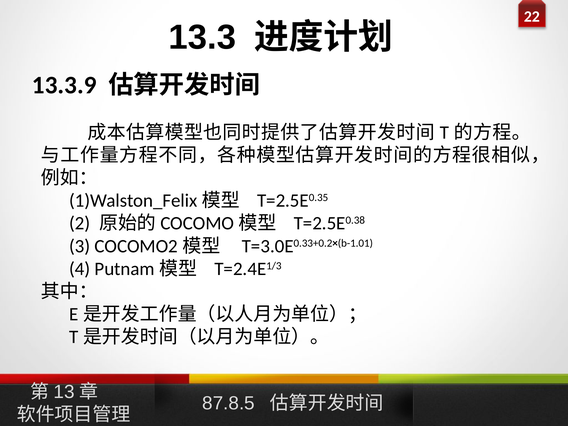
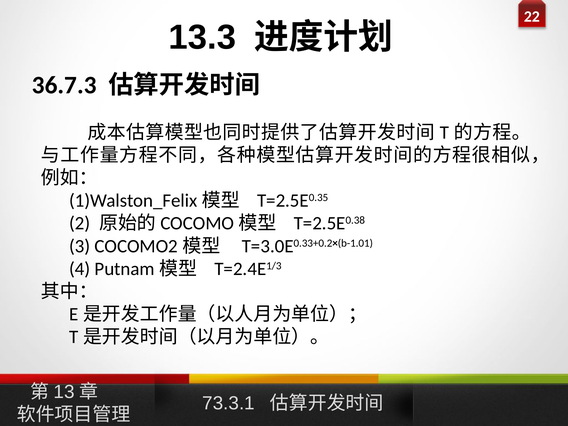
13.3.9: 13.3.9 -> 36.7.3
87.8.5: 87.8.5 -> 73.3.1
